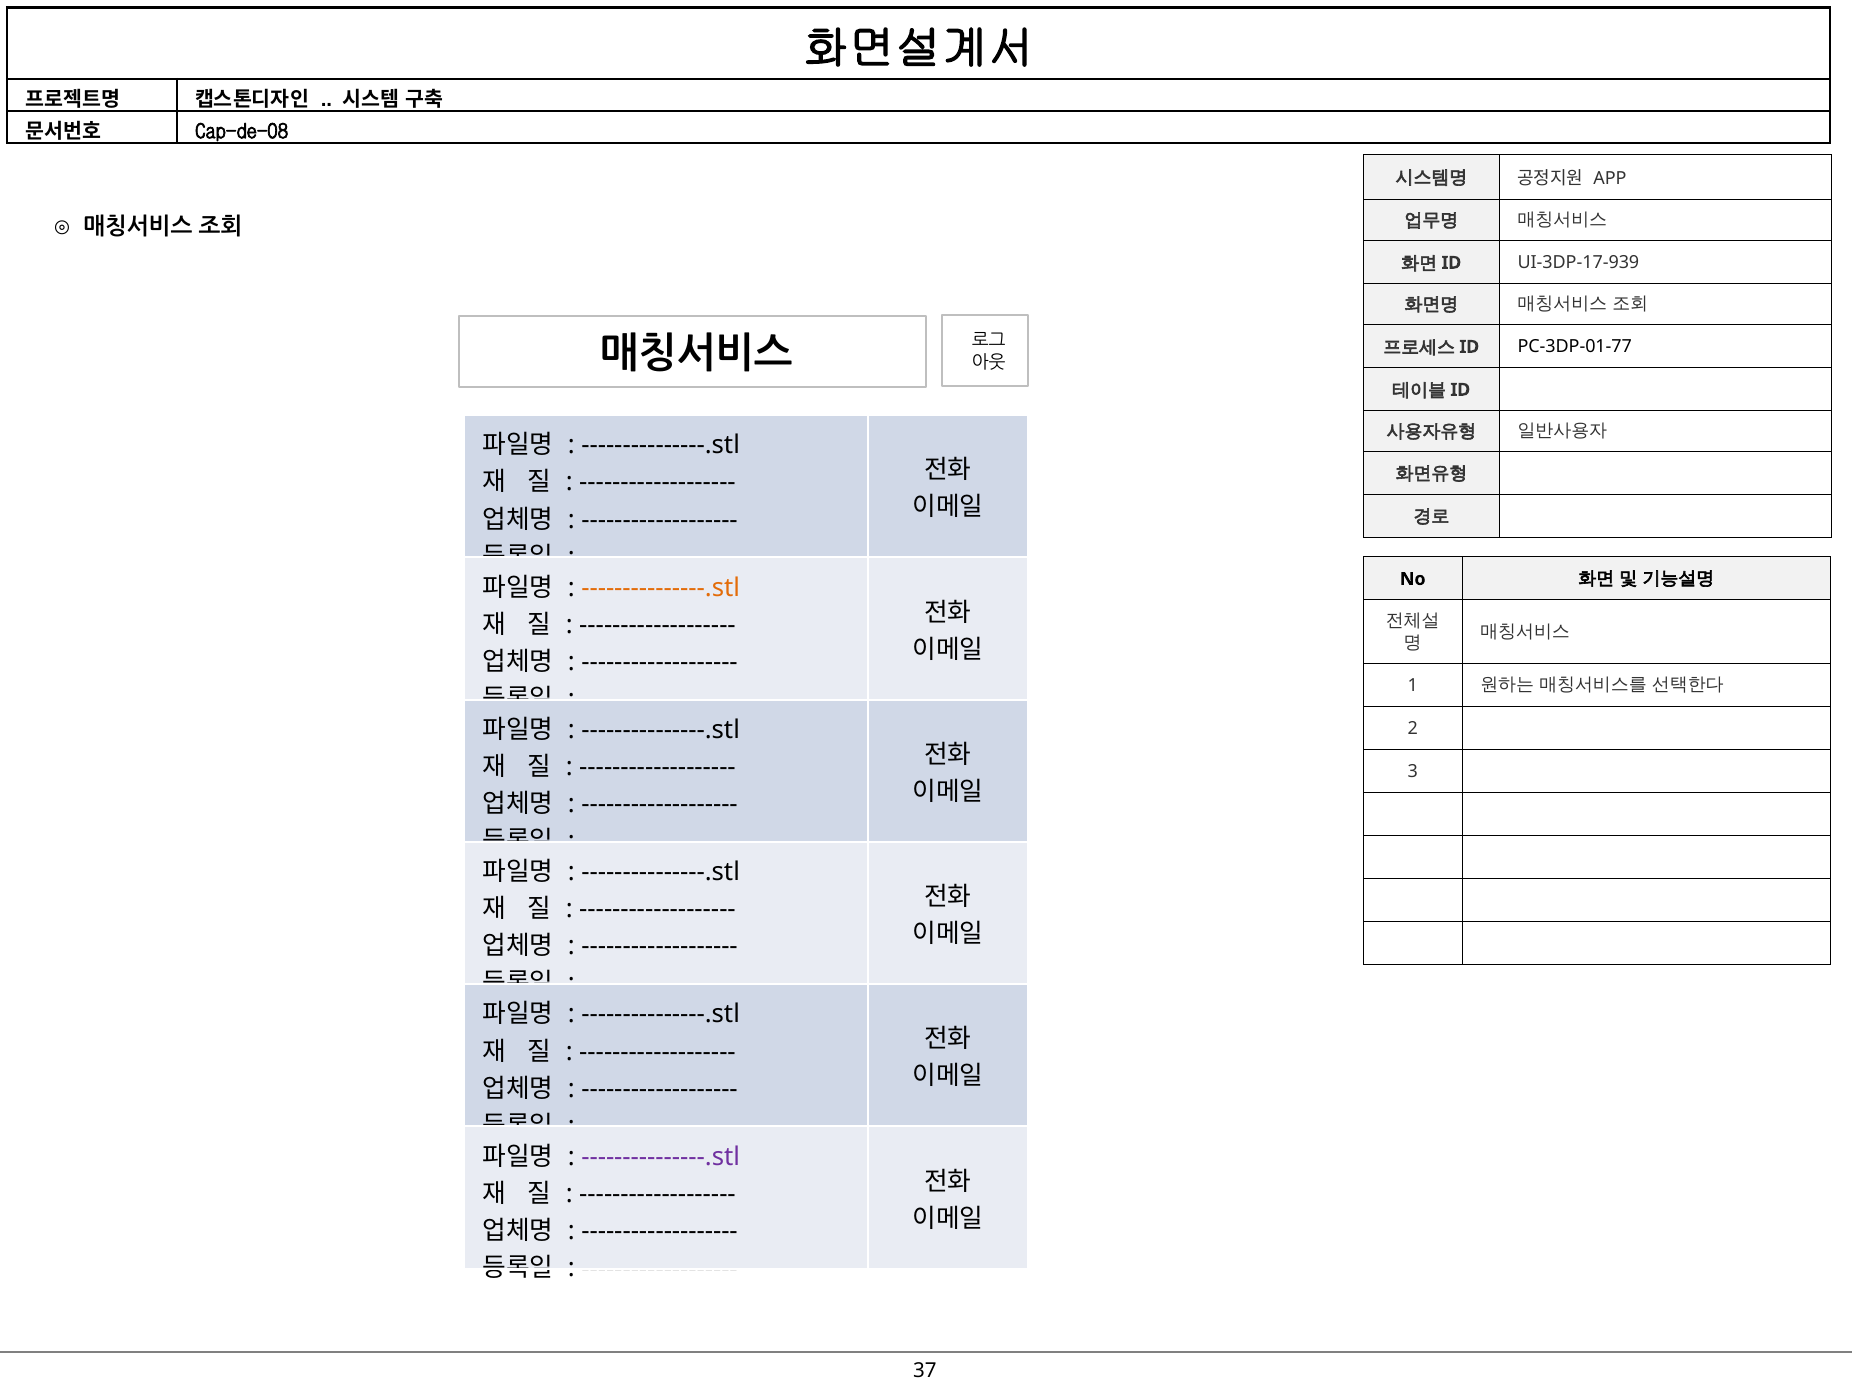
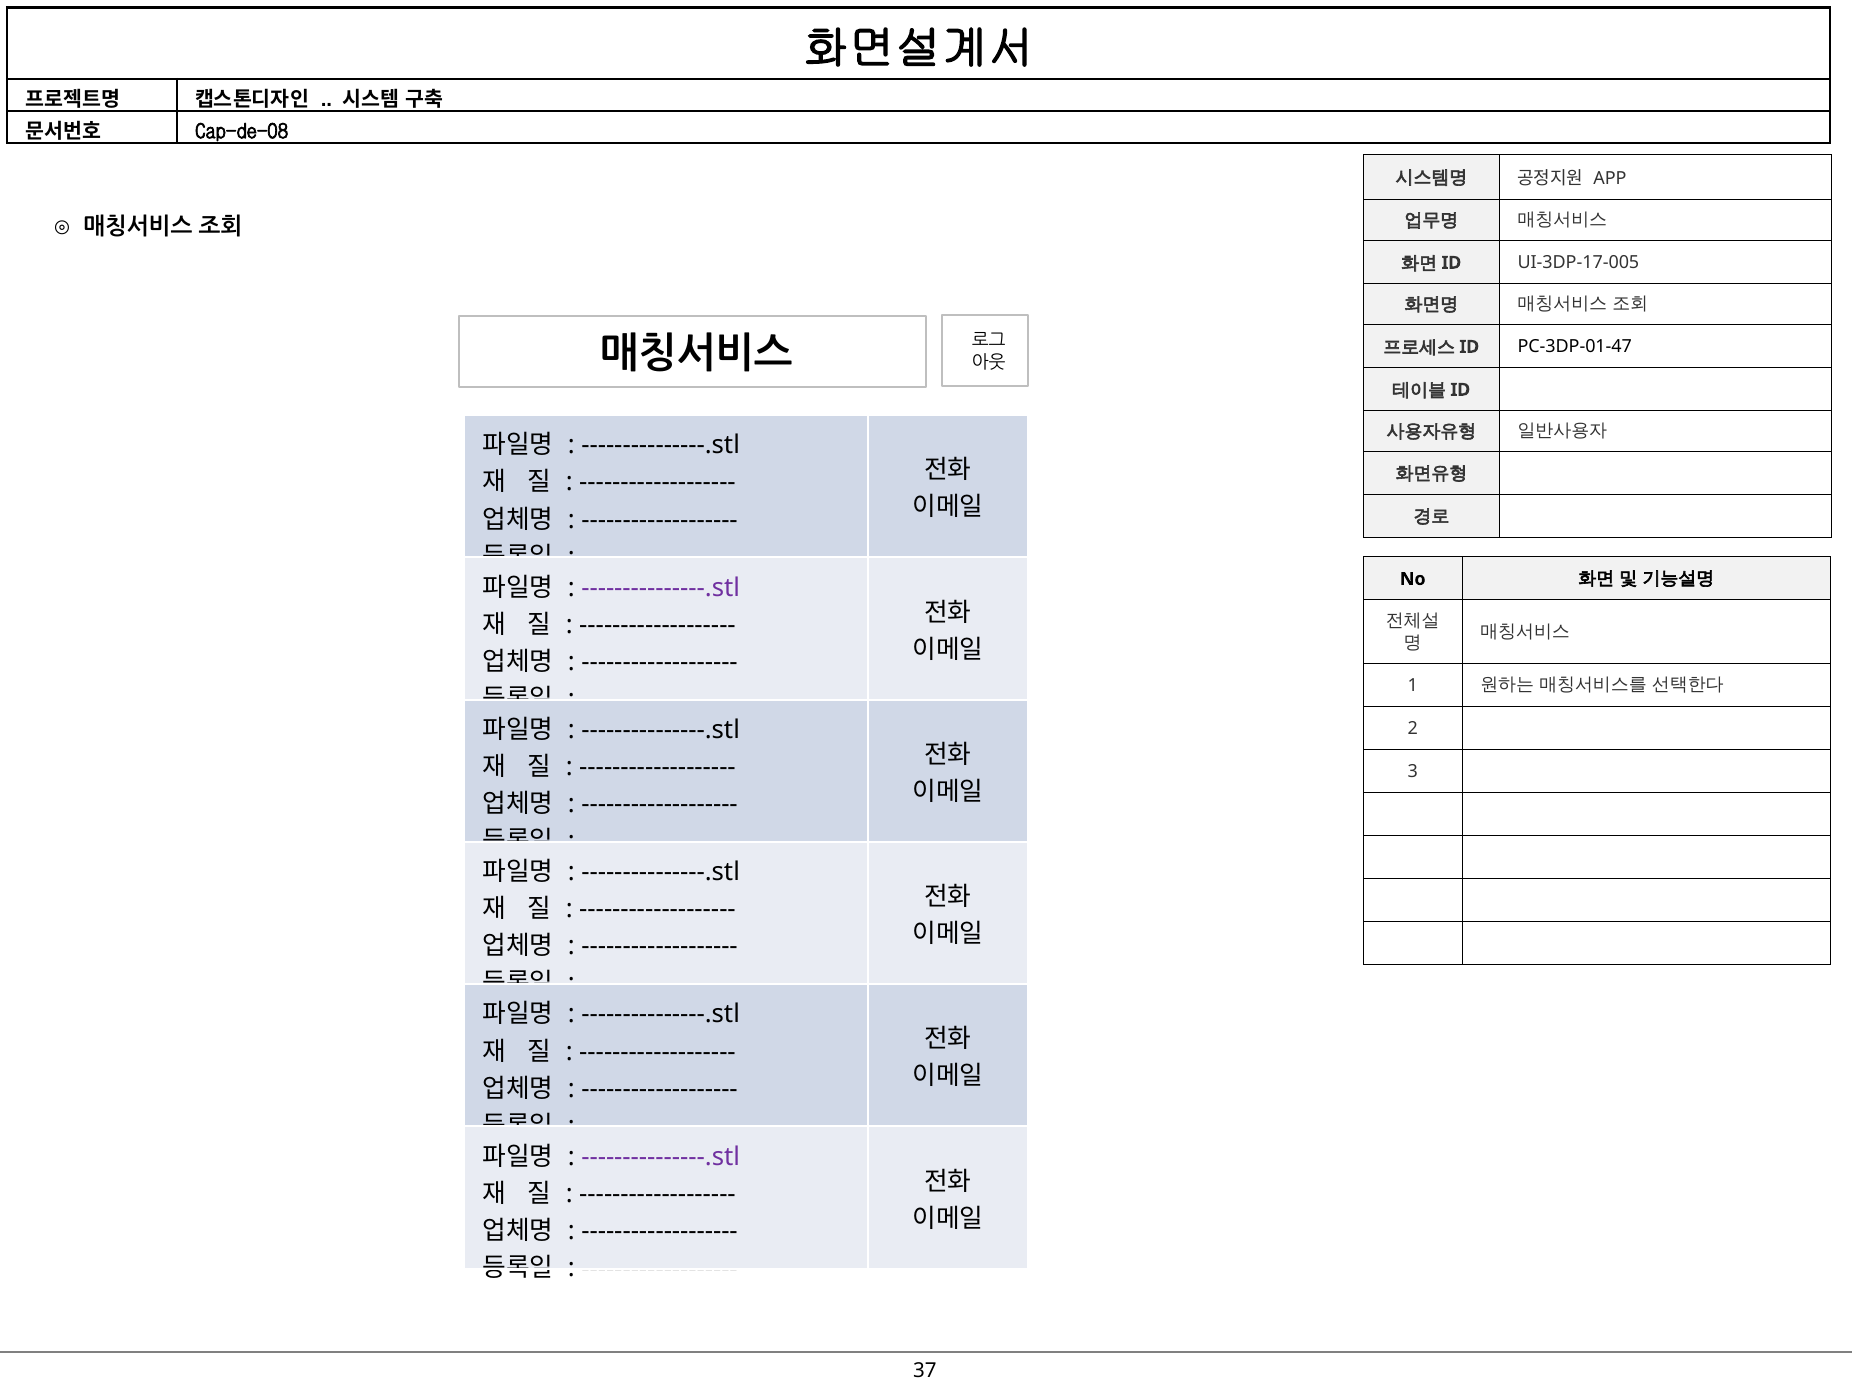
UI-3DP-17-939: UI-3DP-17-939 -> UI-3DP-17-005
PC-3DP-01-77: PC-3DP-01-77 -> PC-3DP-01-47
---------------.stl at (661, 588) colour: orange -> purple
